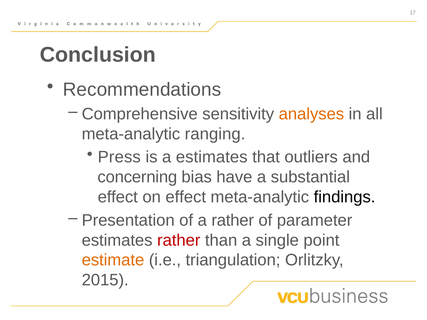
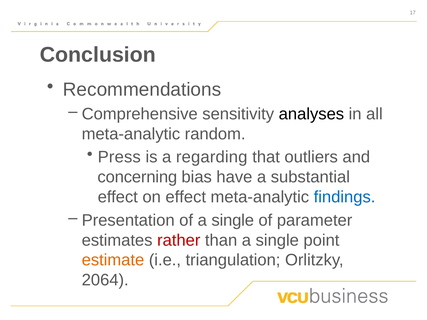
analyses colour: orange -> black
ranging: ranging -> random
a estimates: estimates -> regarding
findings colour: black -> blue
of a rather: rather -> single
2015: 2015 -> 2064
